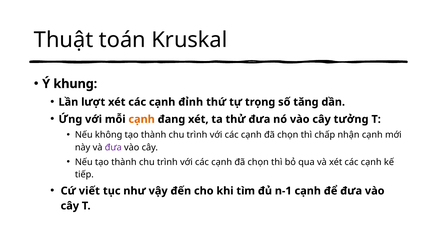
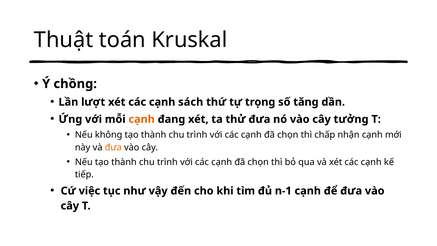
khung: khung -> chồng
đỉnh: đỉnh -> sách
đưa at (113, 147) colour: purple -> orange
viết: viết -> việc
